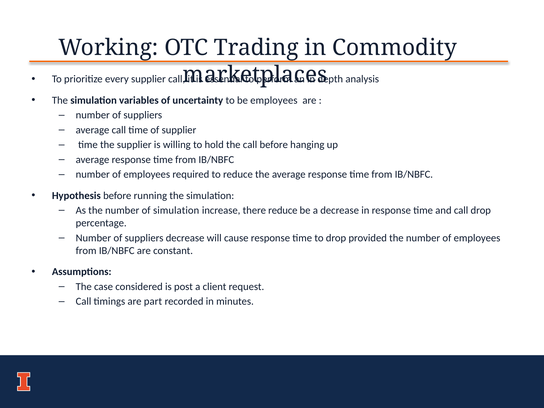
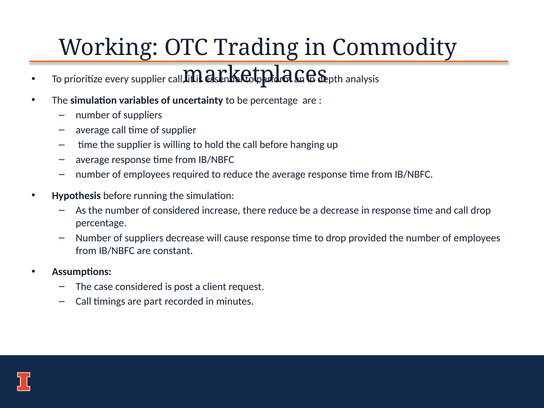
be employees: employees -> percentage
of simulation: simulation -> considered
